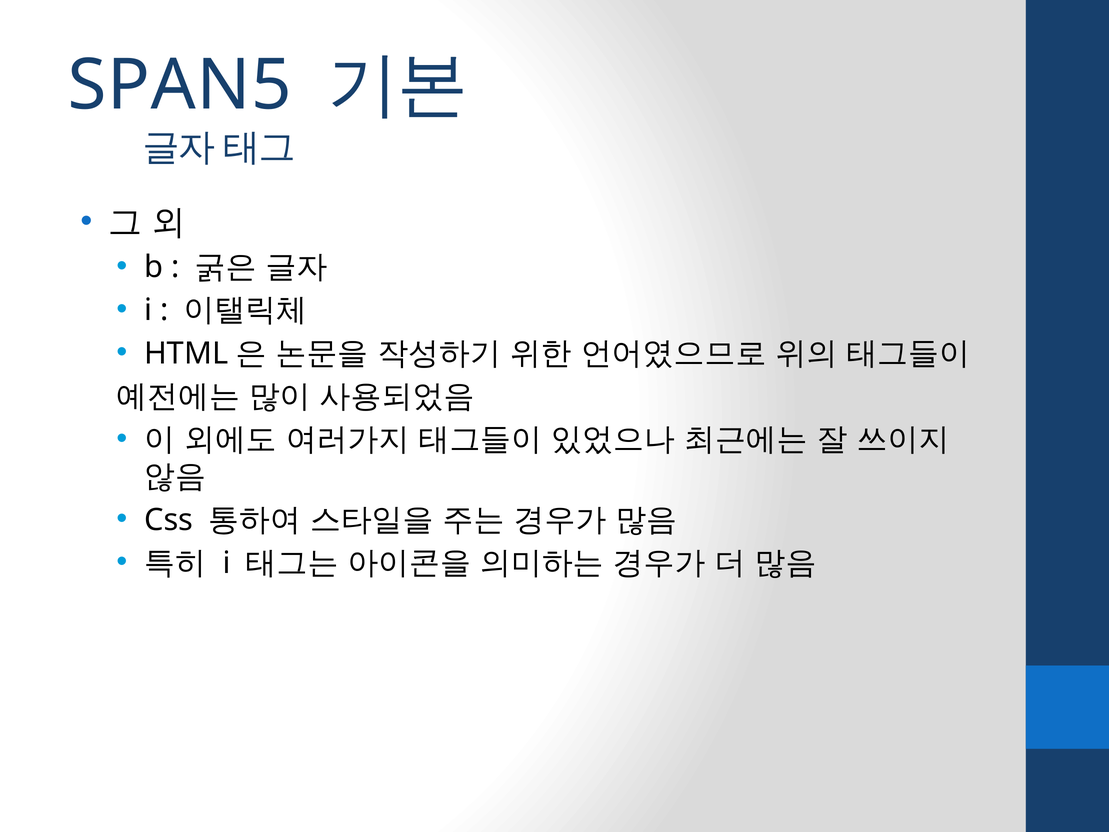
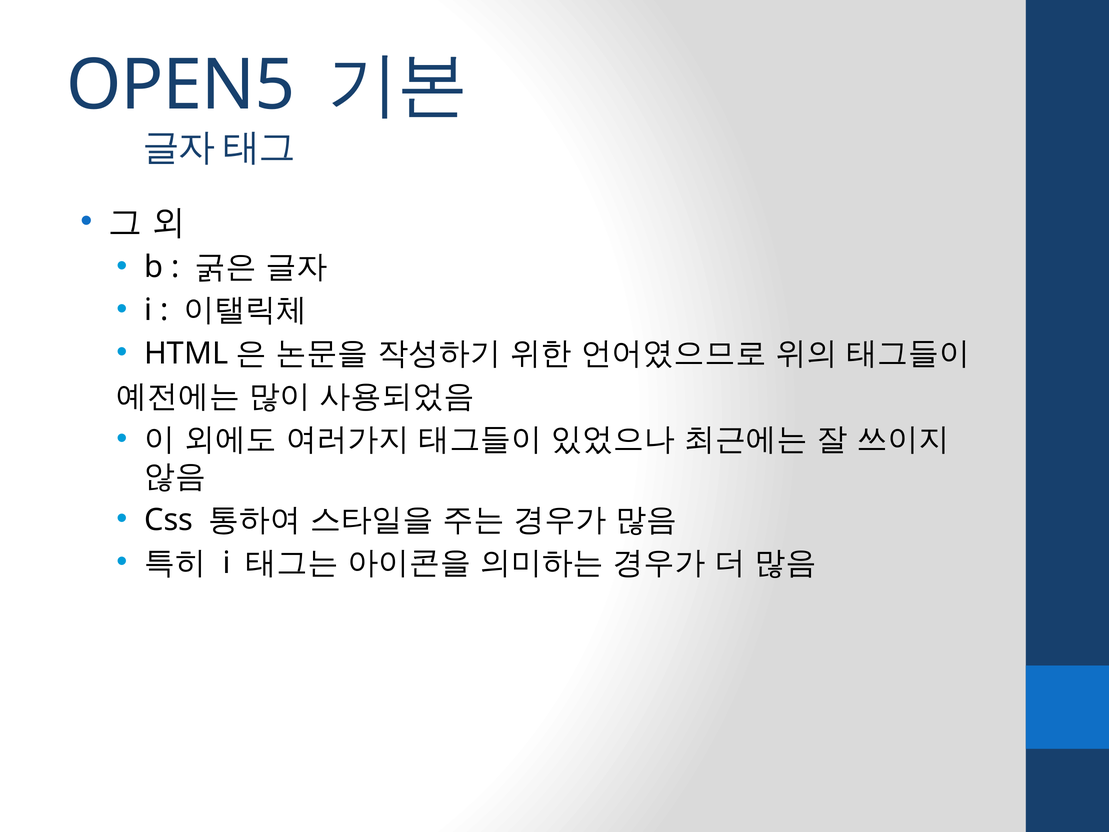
SPAN5: SPAN5 -> OPEN5
